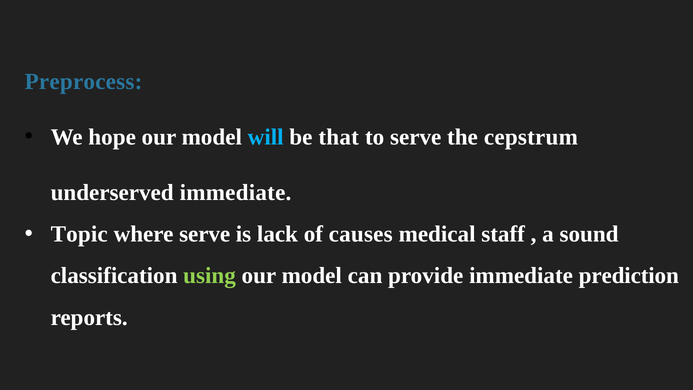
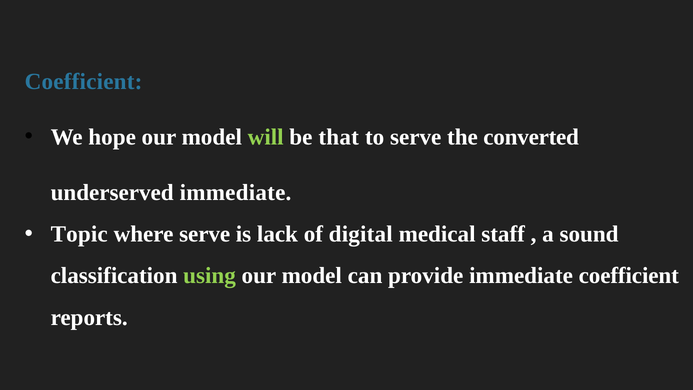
Preprocess at (84, 82): Preprocess -> Coefficient
will colour: light blue -> light green
cepstrum: cepstrum -> converted
causes: causes -> digital
immediate prediction: prediction -> coefficient
